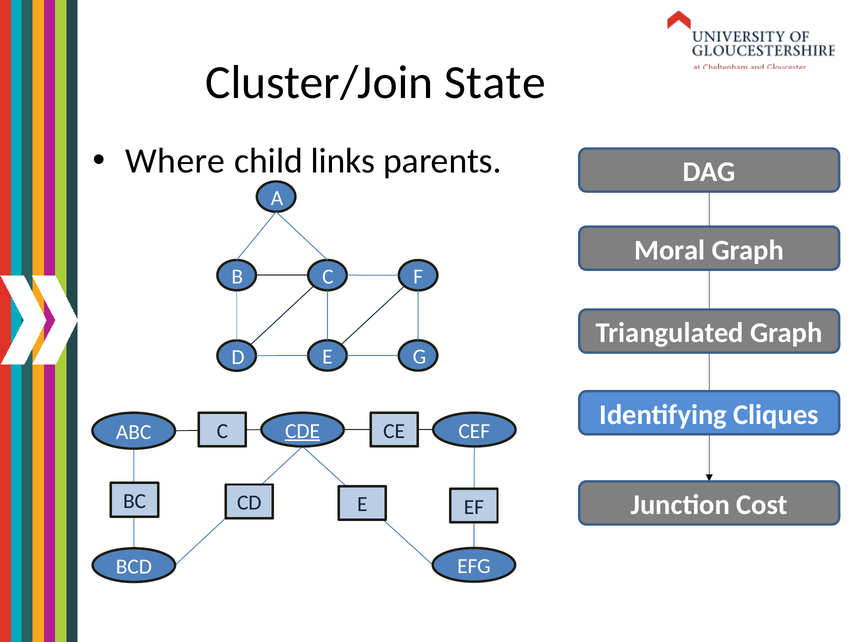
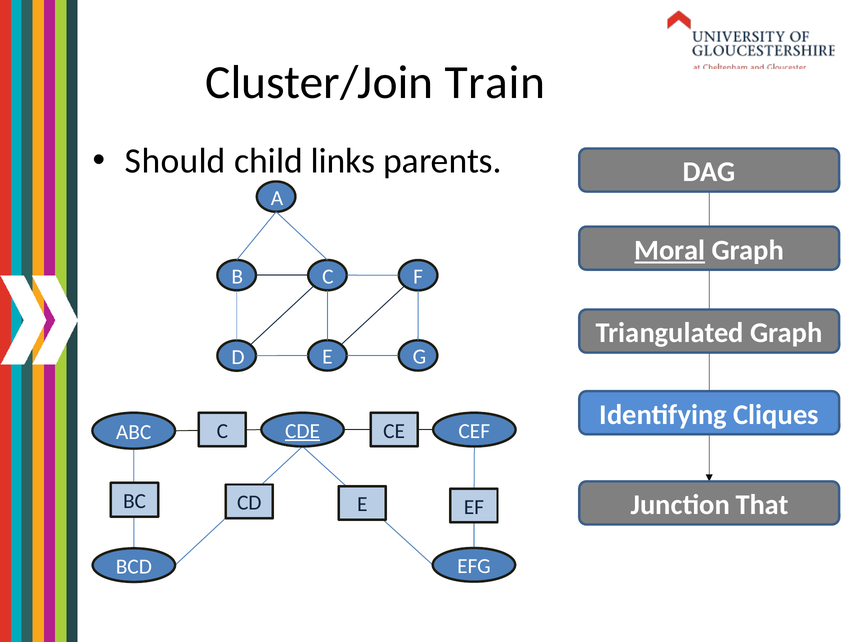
State: State -> Train
Where: Where -> Should
Moral underline: none -> present
Cost: Cost -> That
